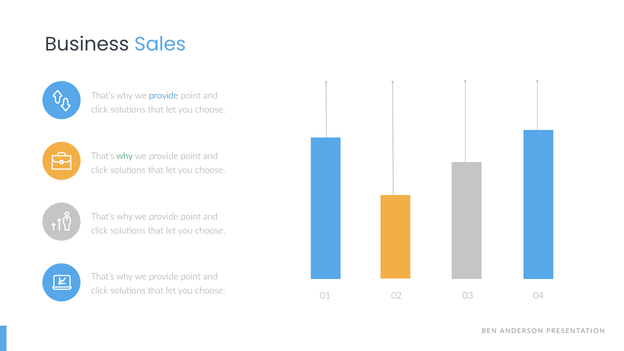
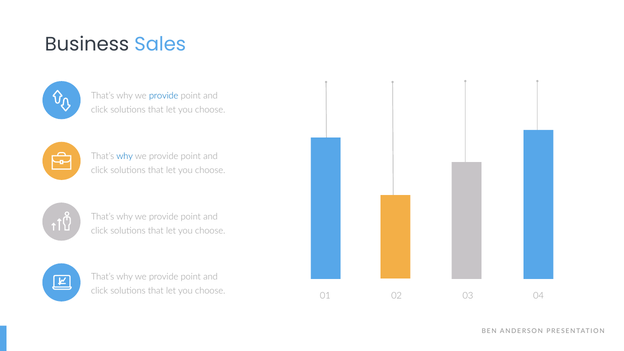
why at (125, 156) colour: green -> blue
